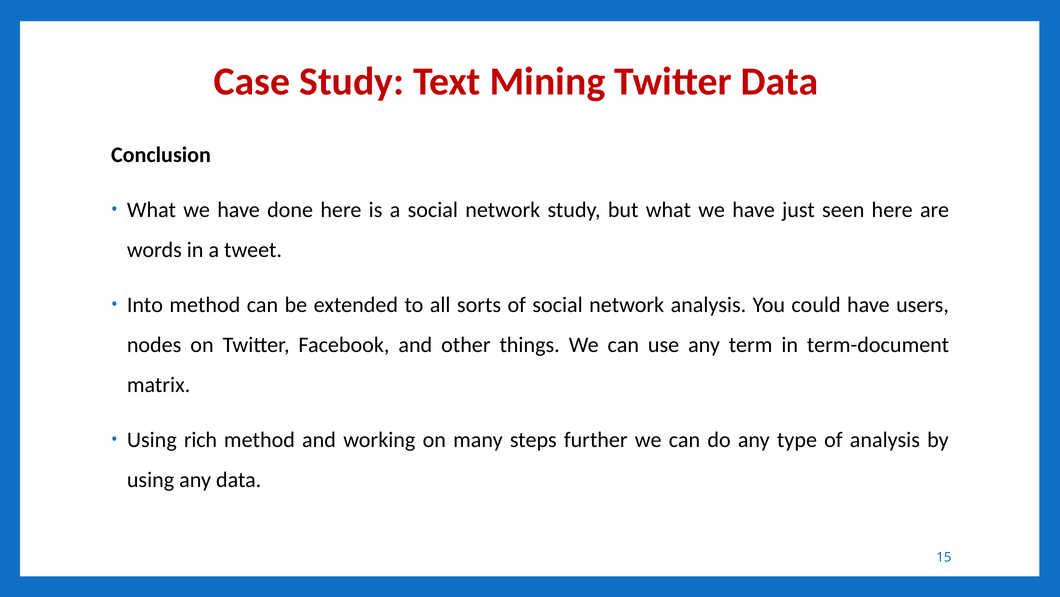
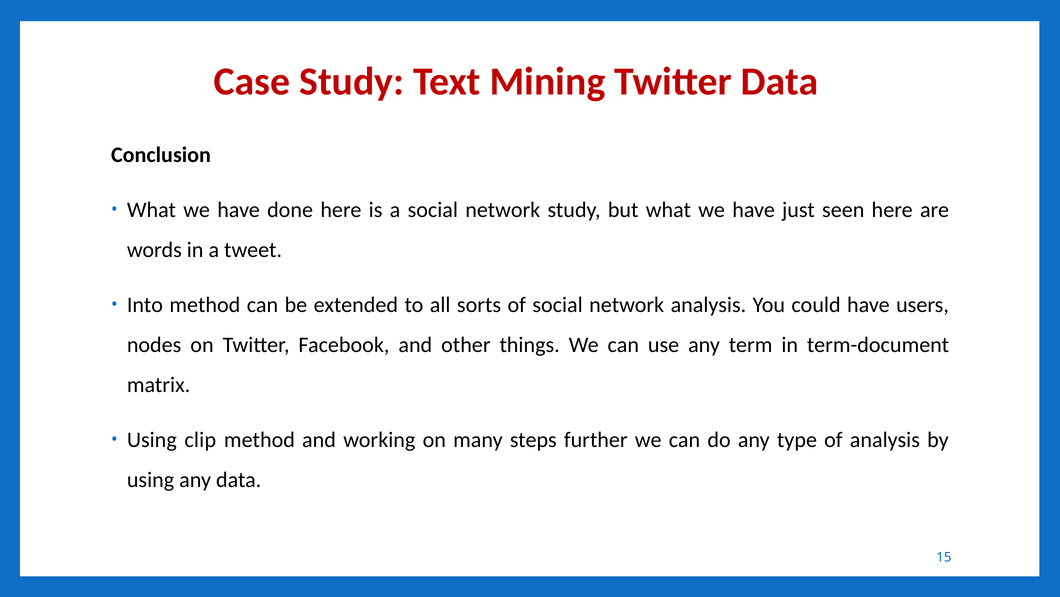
rich: rich -> clip
